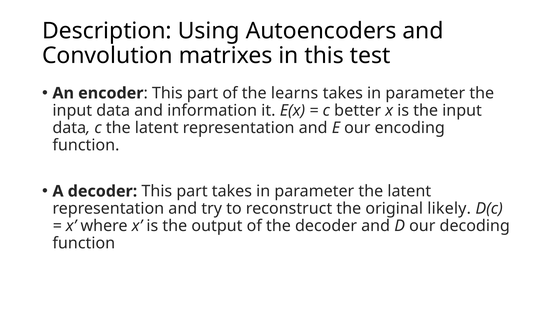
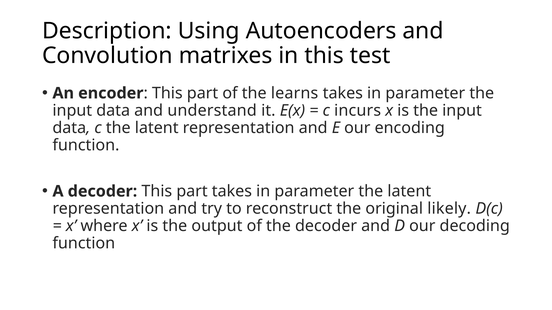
information: information -> understand
better: better -> incurs
